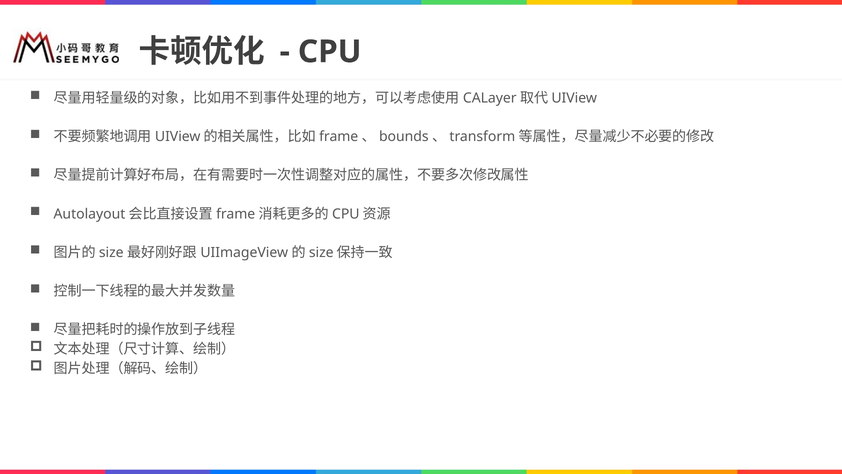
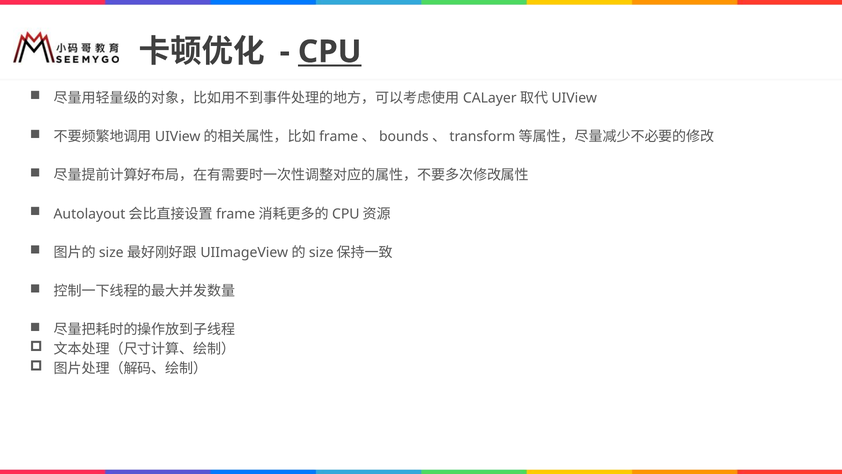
CPU underline: none -> present
